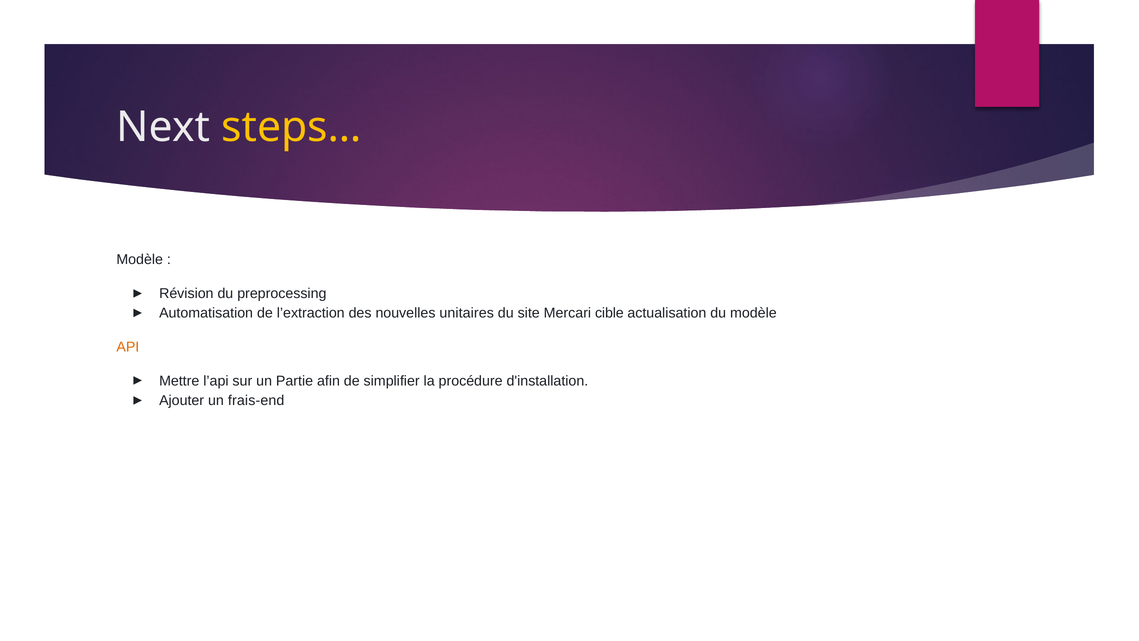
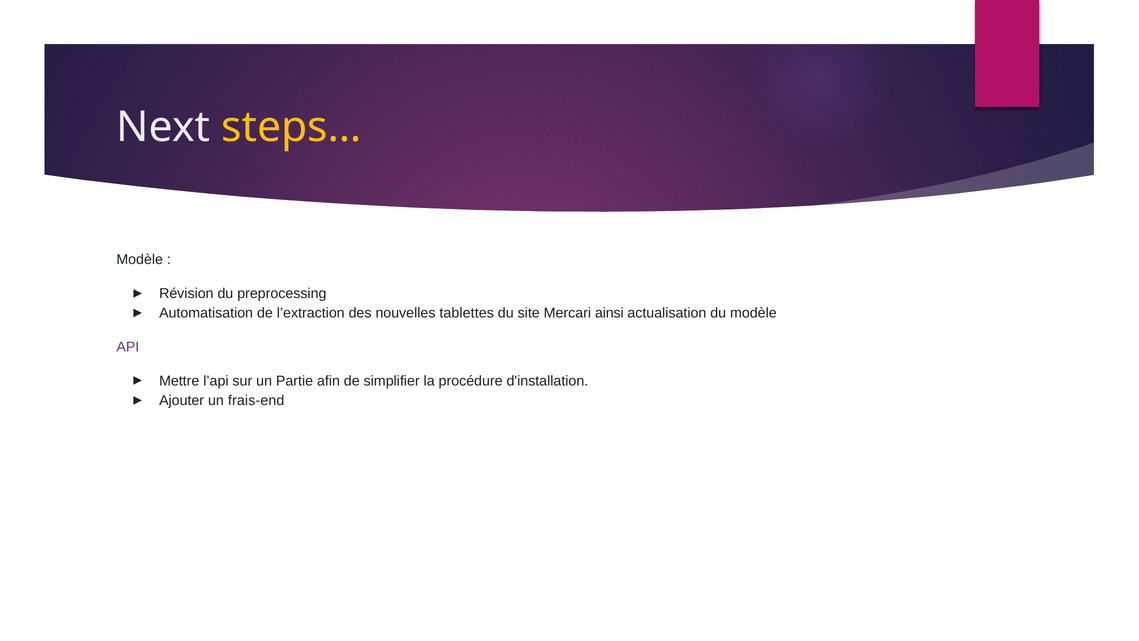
unitaires: unitaires -> tablettes
cible: cible -> ainsi
API colour: orange -> purple
